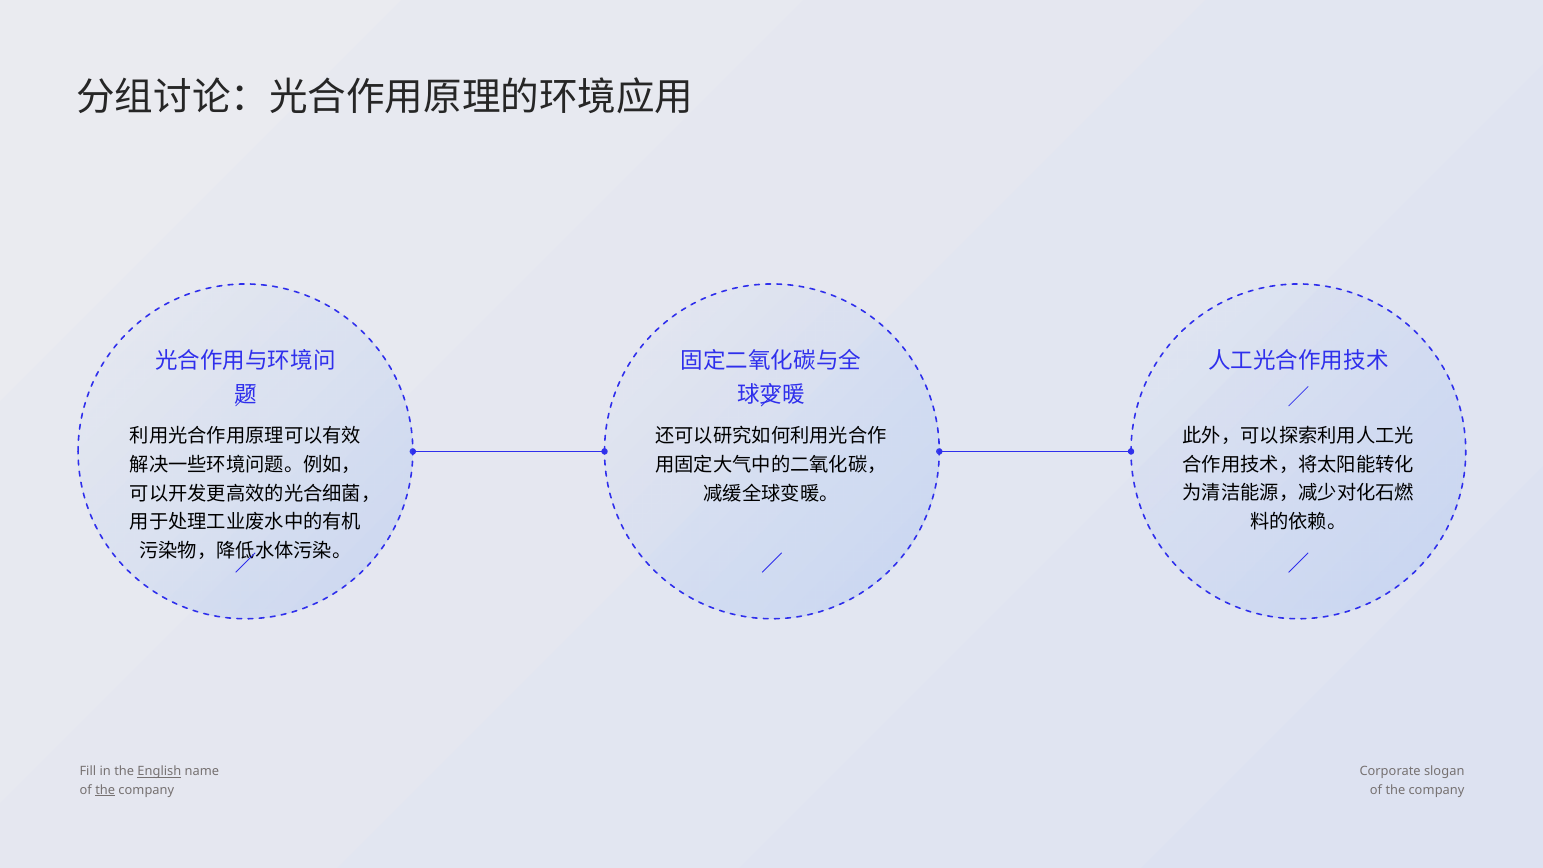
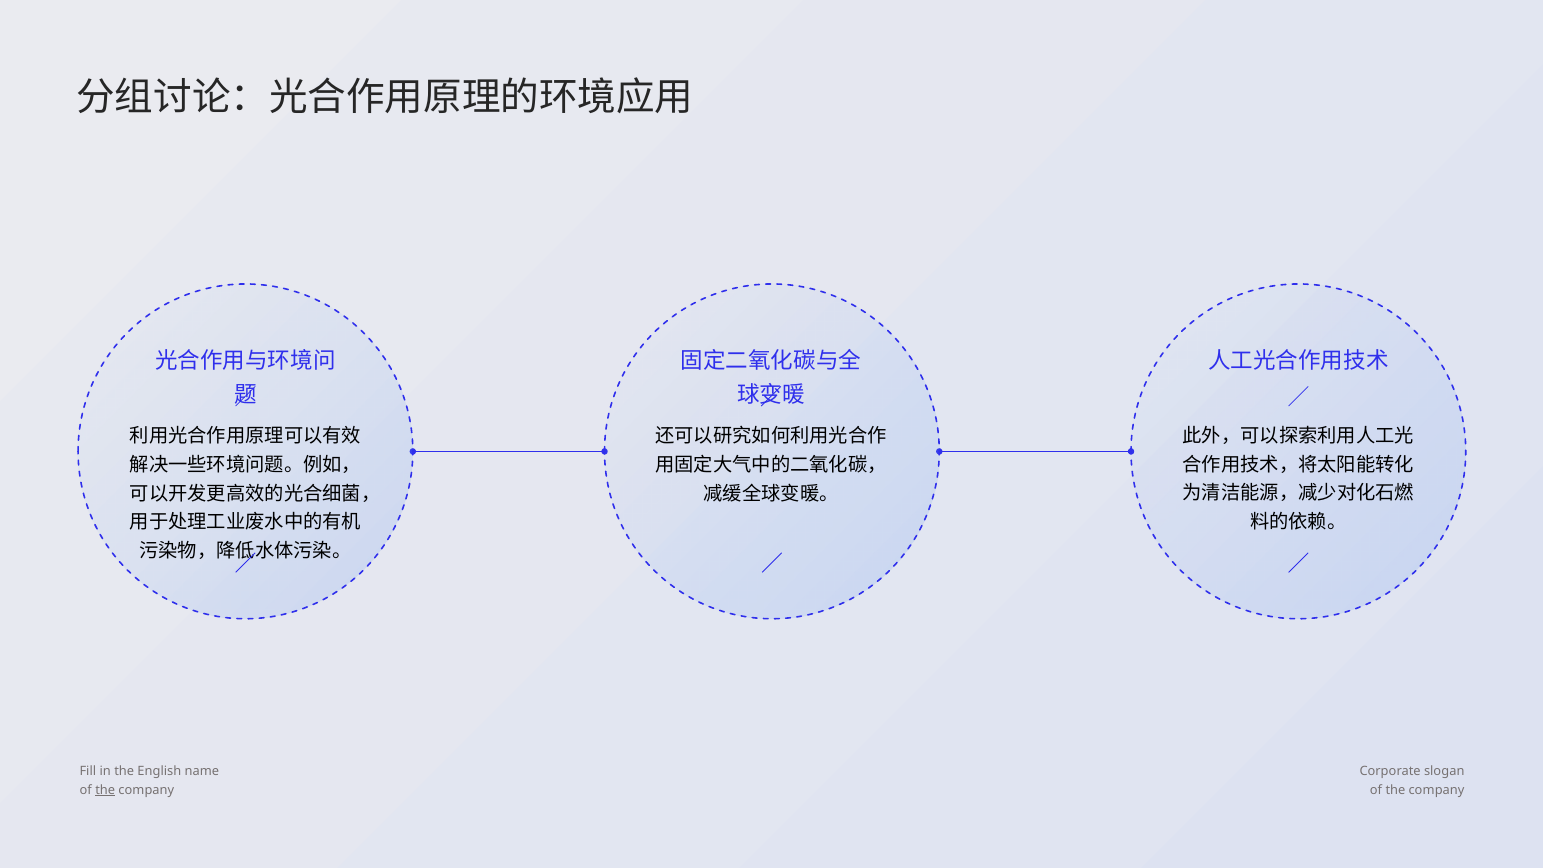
English underline: present -> none
